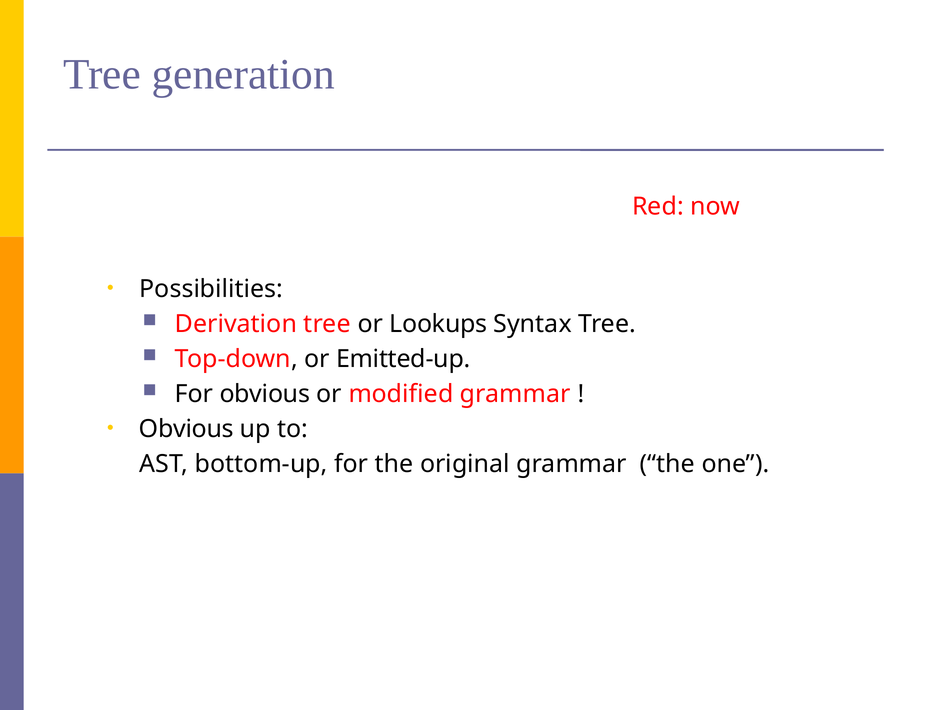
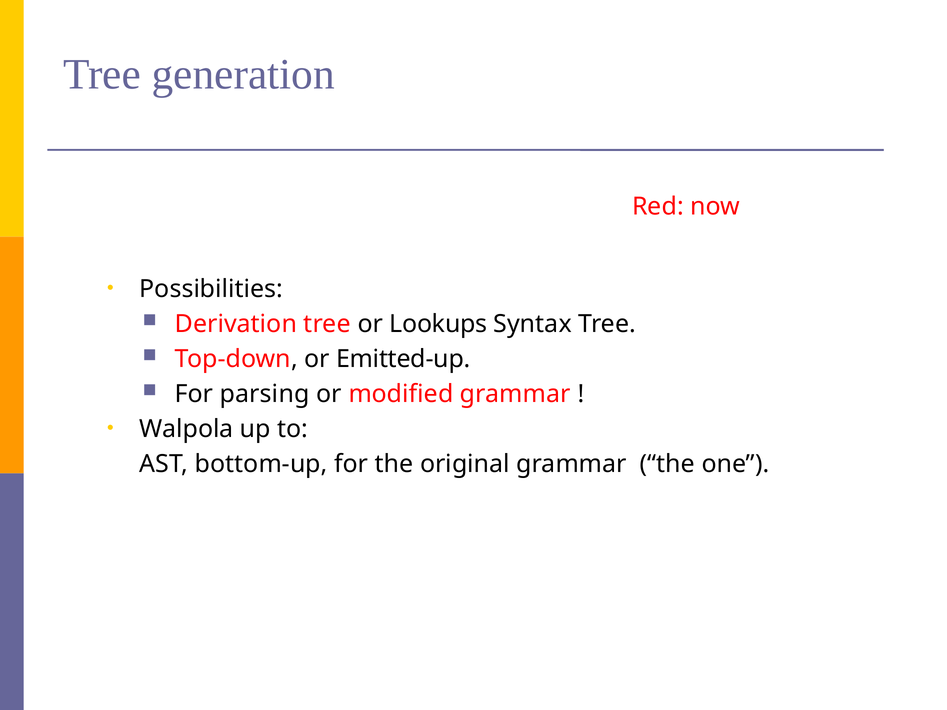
For obvious: obvious -> parsing
Obvious at (186, 429): Obvious -> Walpola
